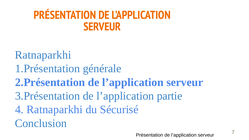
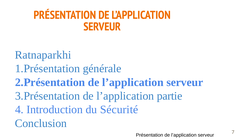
Ratnaparkhi at (55, 110): Ratnaparkhi -> Introduction
Sécurisé: Sécurisé -> Sécurité
